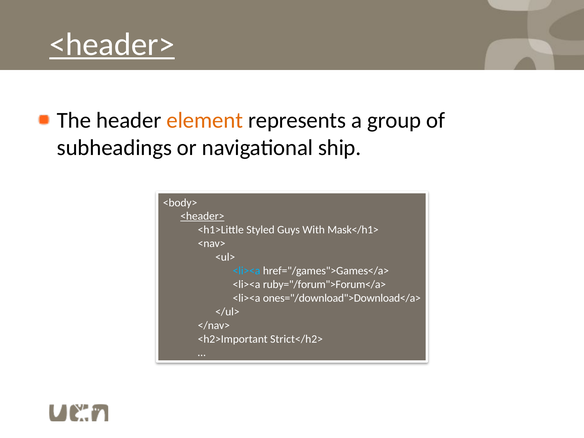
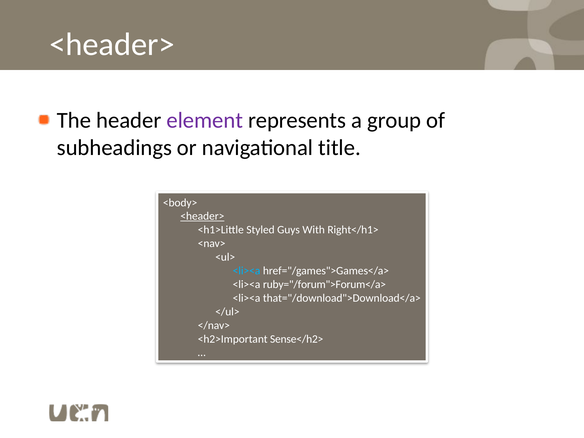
<header> at (112, 44) underline: present -> none
element colour: orange -> purple
ship: ship -> title
Mask</h1>: Mask</h1> -> Right</h1>
ones="/download">Download</a>: ones="/download">Download</a> -> that="/download">Download</a>
Strict</h2>: Strict</h2> -> Sense</h2>
